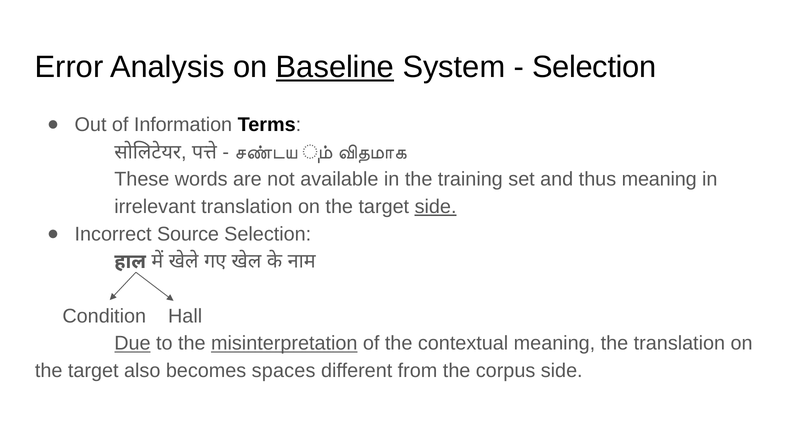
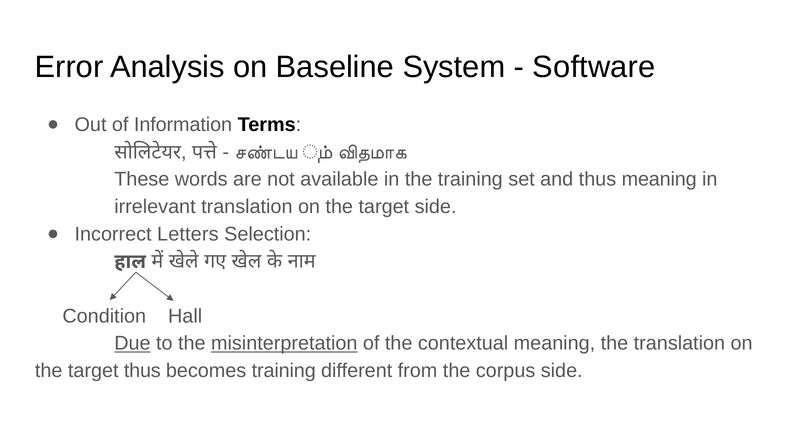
Baseline underline: present -> none
Selection at (594, 67): Selection -> Software
side at (436, 207) underline: present -> none
Source: Source -> Letters
target also: also -> thus
becomes spaces: spaces -> training
